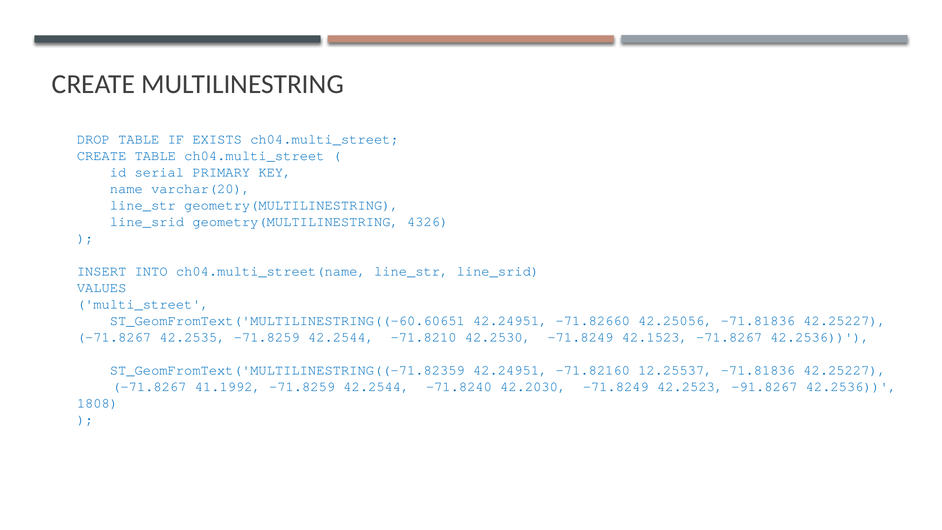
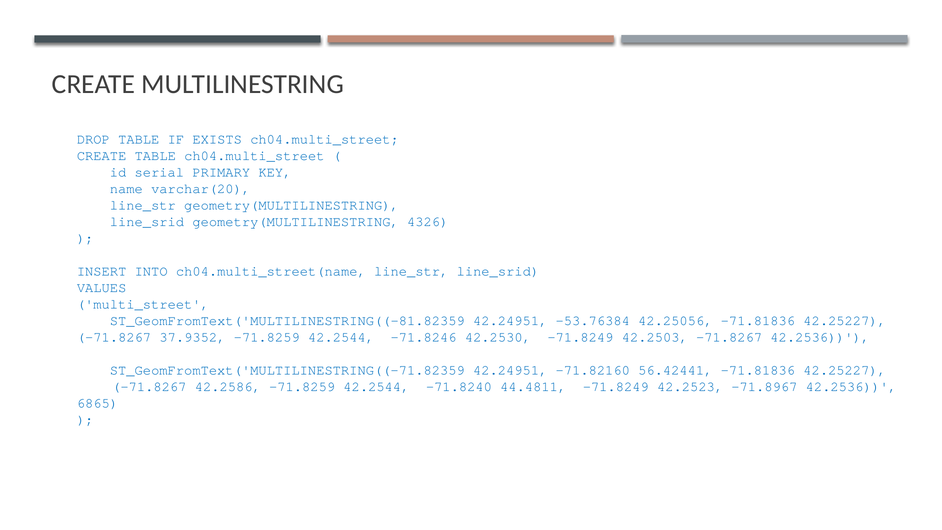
ST_GeomFromText('MULTILINESTRING((-60.60651: ST_GeomFromText('MULTILINESTRING((-60.60651 -> ST_GeomFromText('MULTILINESTRING((-81.82359
-71.82660: -71.82660 -> -53.76384
42.2535: 42.2535 -> 37.9352
-71.8210: -71.8210 -> -71.8246
42.1523: 42.1523 -> 42.2503
12.25537: 12.25537 -> 56.42441
41.1992: 41.1992 -> 42.2586
42.2030: 42.2030 -> 44.4811
-91.8267: -91.8267 -> -71.8967
1808: 1808 -> 6865
